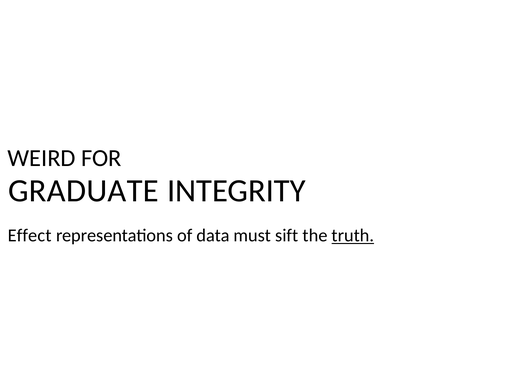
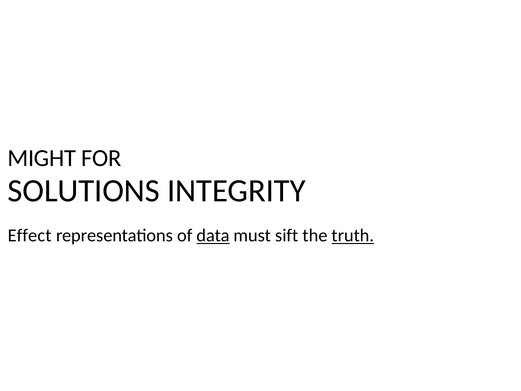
WEIRD: WEIRD -> MIGHT
GRADUATE: GRADUATE -> SOLUTIONS
data underline: none -> present
